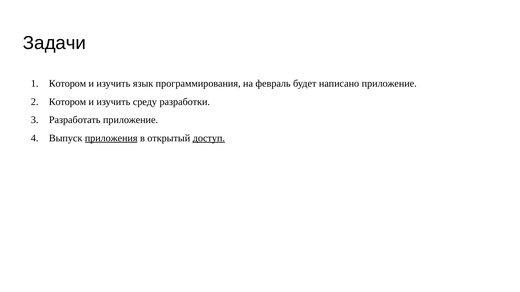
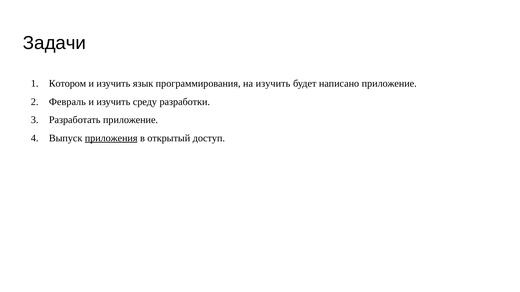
на февраль: февраль -> изучить
Котором at (67, 102): Котором -> Февраль
доступ underline: present -> none
